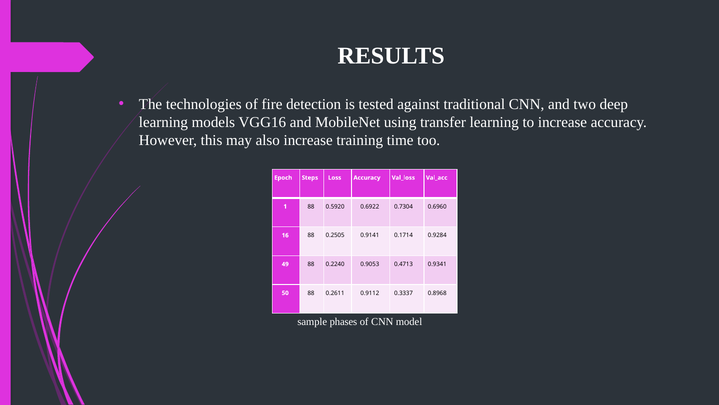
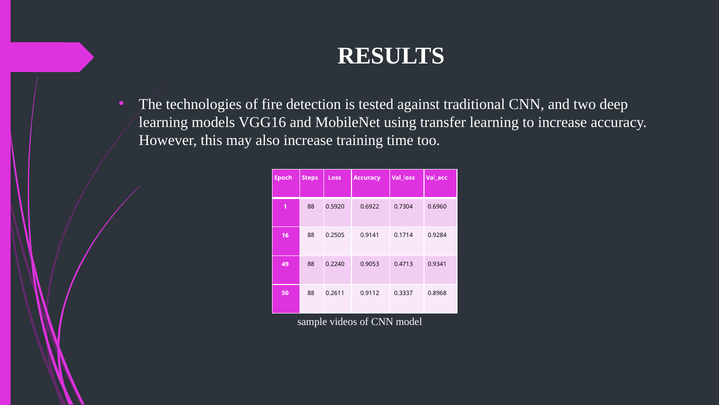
phases: phases -> videos
